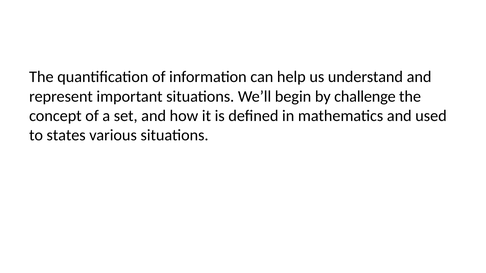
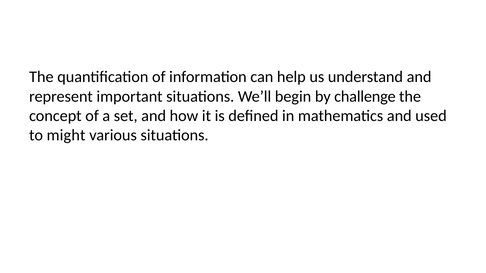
states: states -> might
